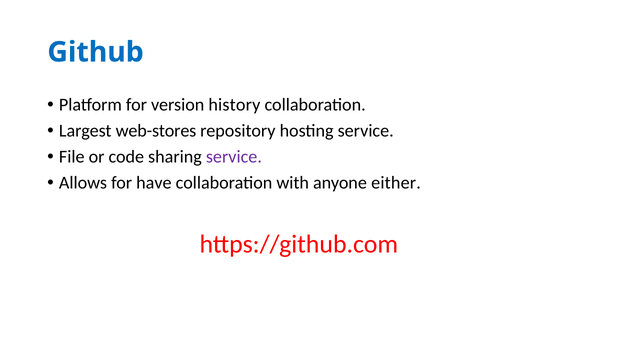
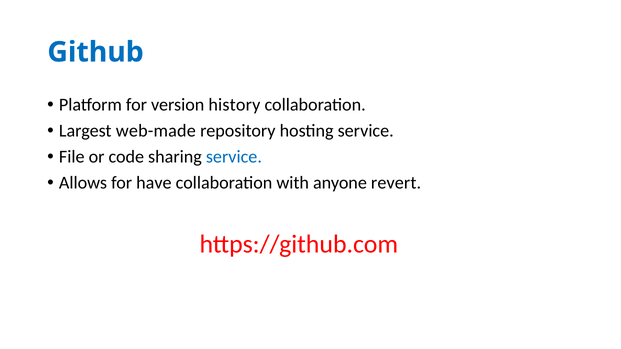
web-stores: web-stores -> web-made
service at (234, 157) colour: purple -> blue
either: either -> revert
